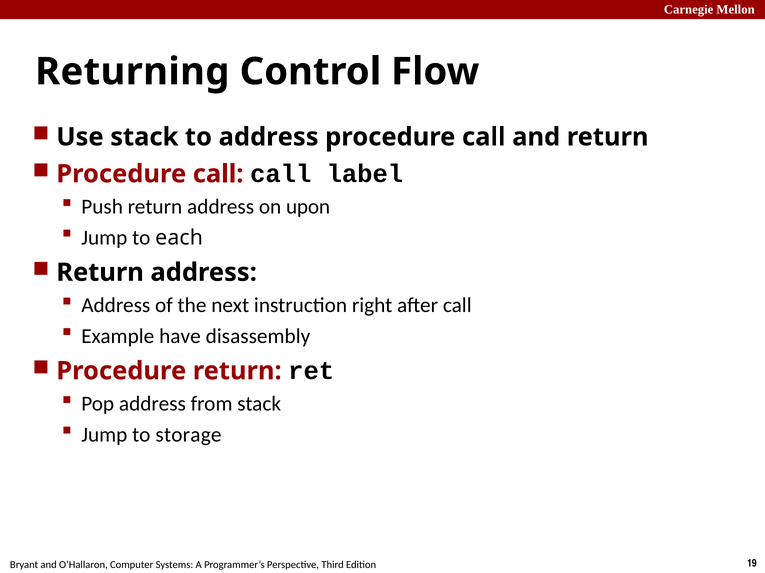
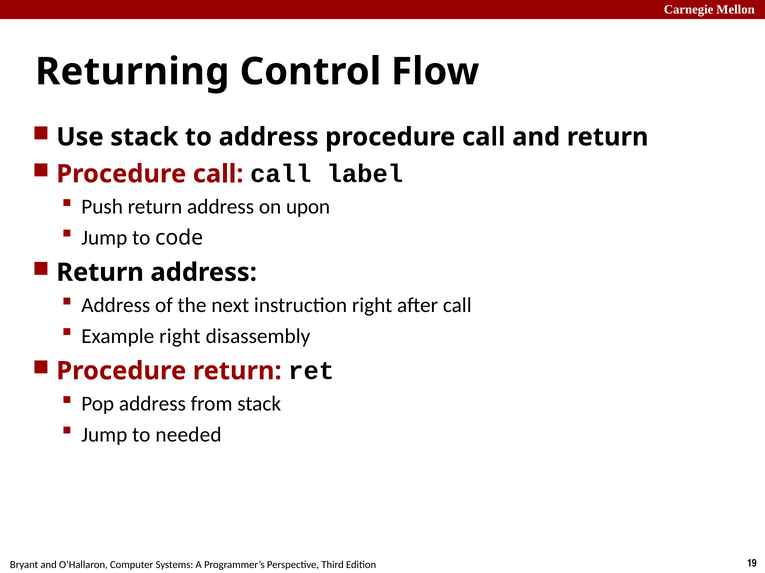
each: each -> code
Example have: have -> right
storage: storage -> needed
